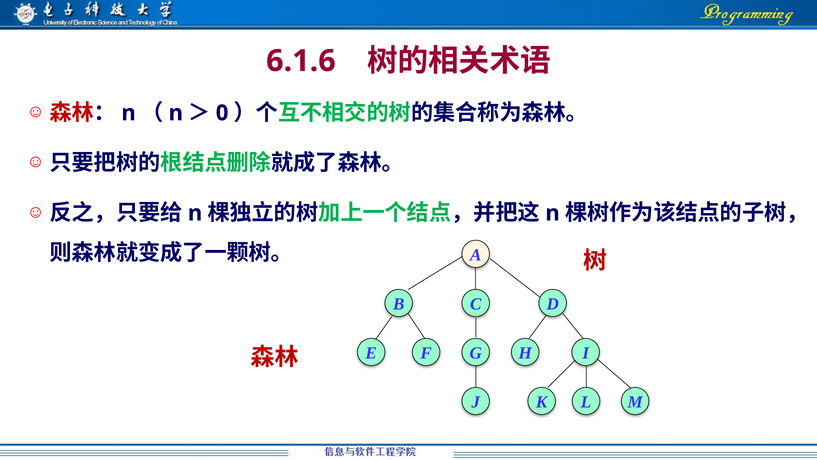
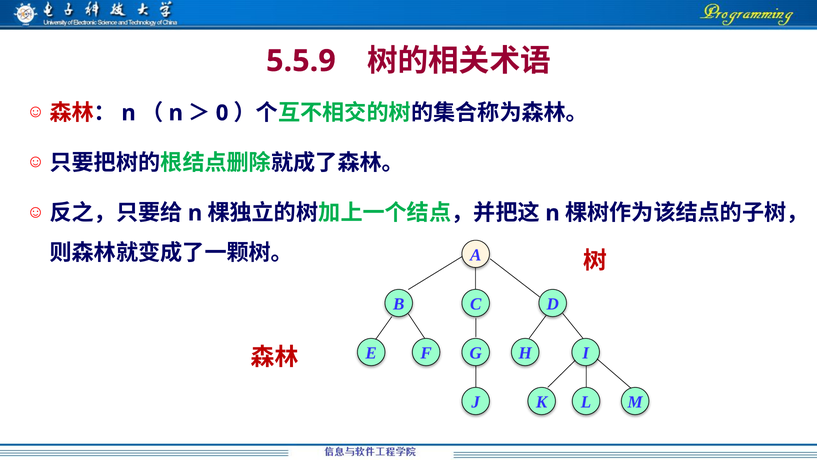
6.1.6: 6.1.6 -> 5.5.9
